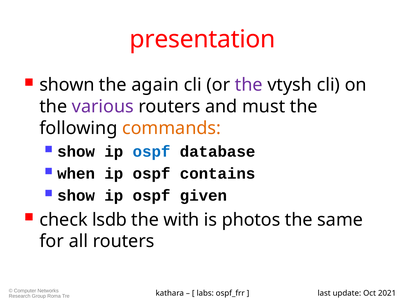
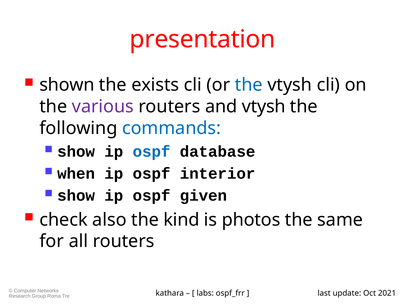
again: again -> exists
the at (249, 85) colour: purple -> blue
and must: must -> vtysh
commands colour: orange -> blue
contains: contains -> interior
lsdb: lsdb -> also
with: with -> kind
